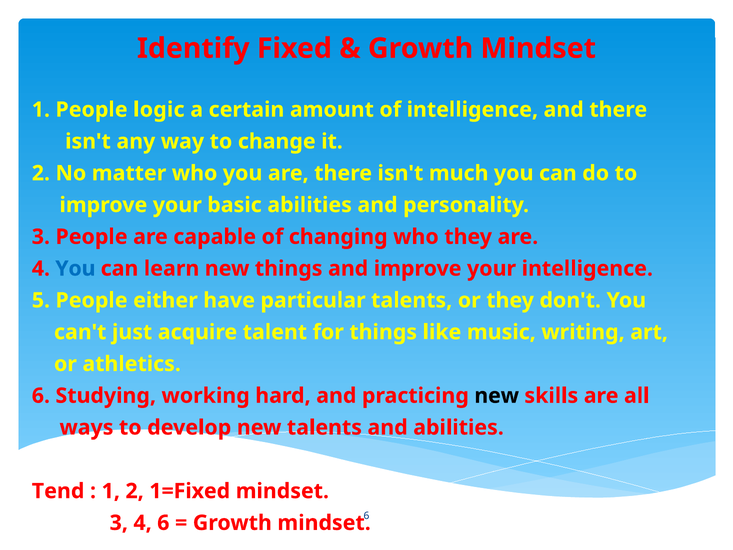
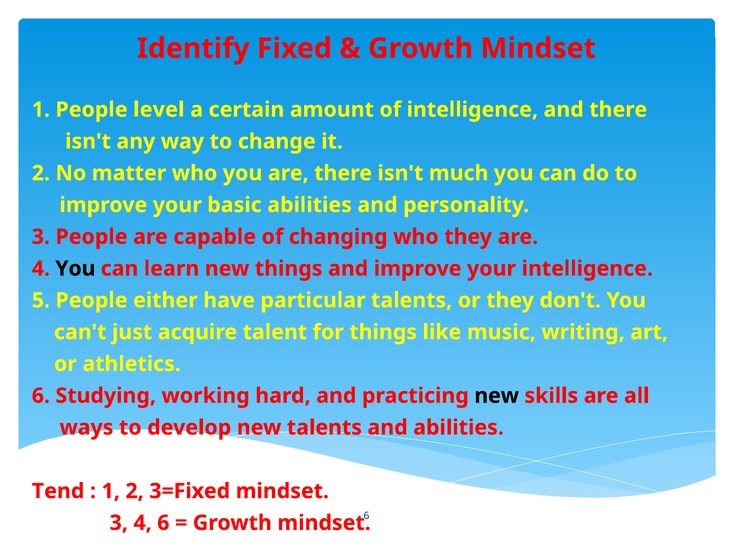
logic: logic -> level
You at (75, 268) colour: blue -> black
1=Fixed: 1=Fixed -> 3=Fixed
